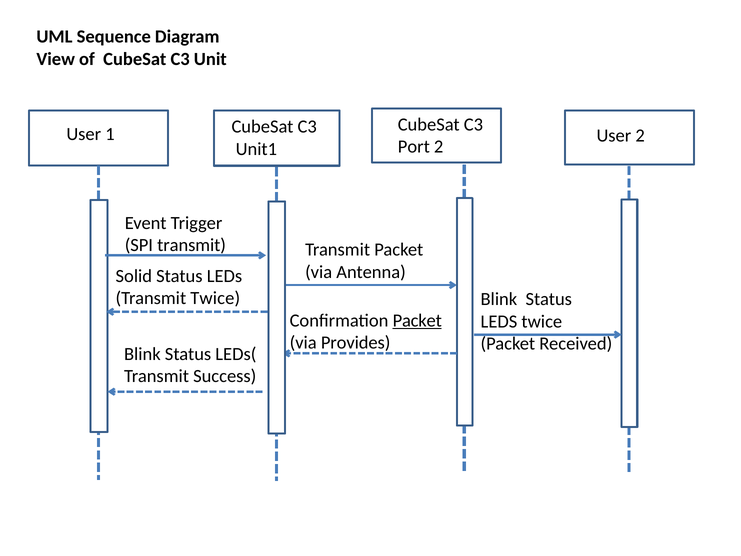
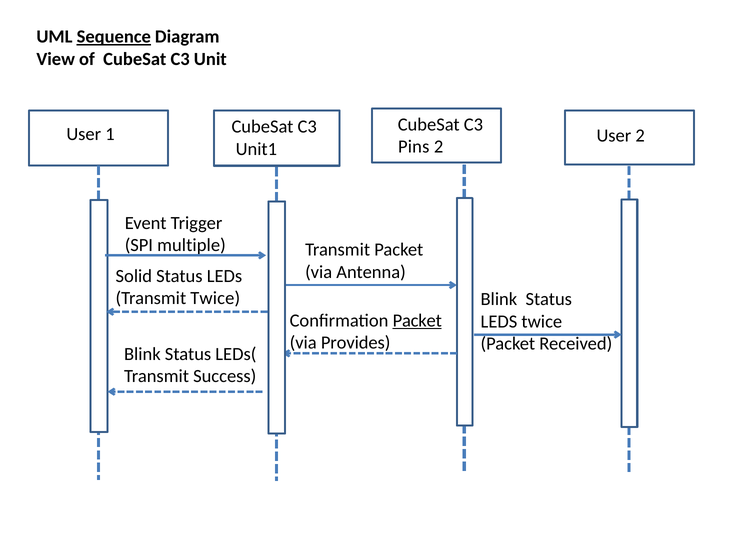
Sequence underline: none -> present
Port: Port -> Pins
SPI transmit: transmit -> multiple
